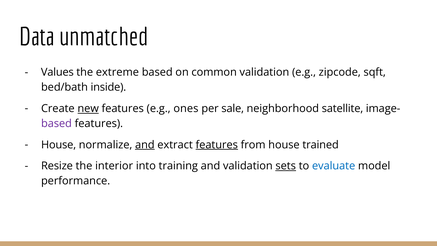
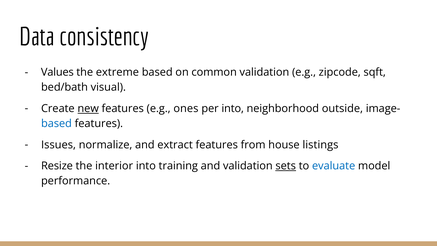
unmatched: unmatched -> consistency
inside: inside -> visual
per sale: sale -> into
satellite: satellite -> outside
based at (56, 123) colour: purple -> blue
House at (59, 145): House -> Issues
and at (145, 145) underline: present -> none
features at (217, 145) underline: present -> none
trained: trained -> listings
